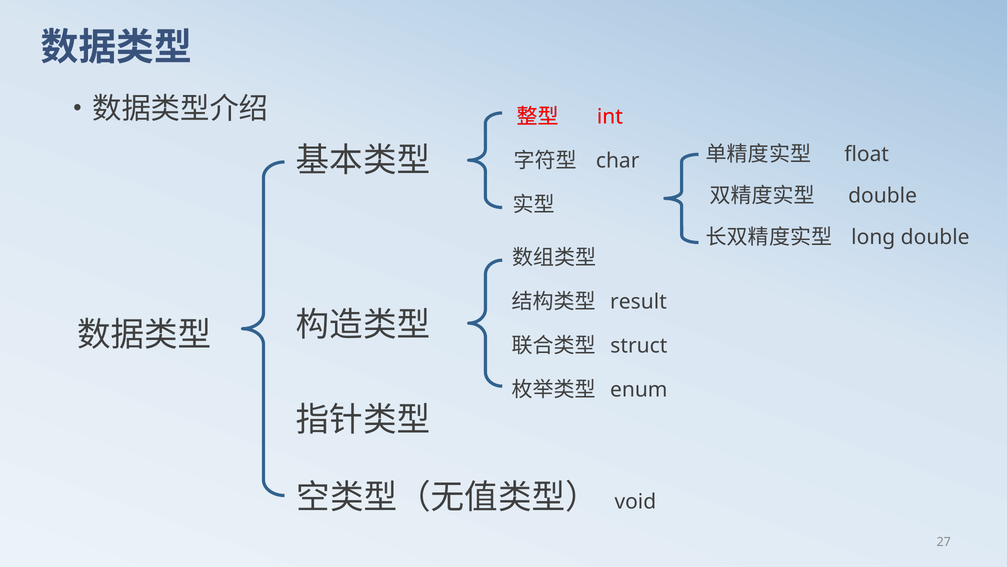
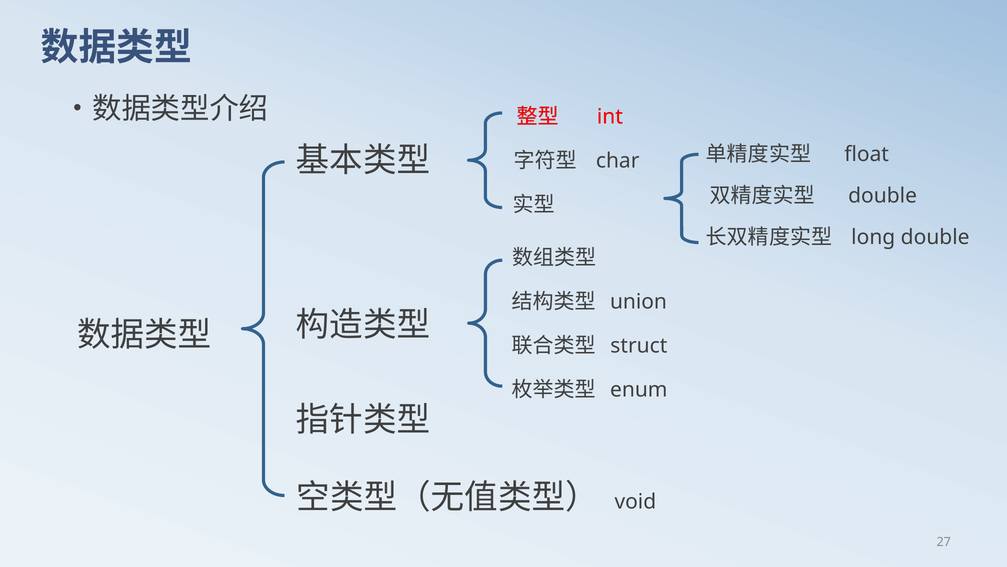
result: result -> union
